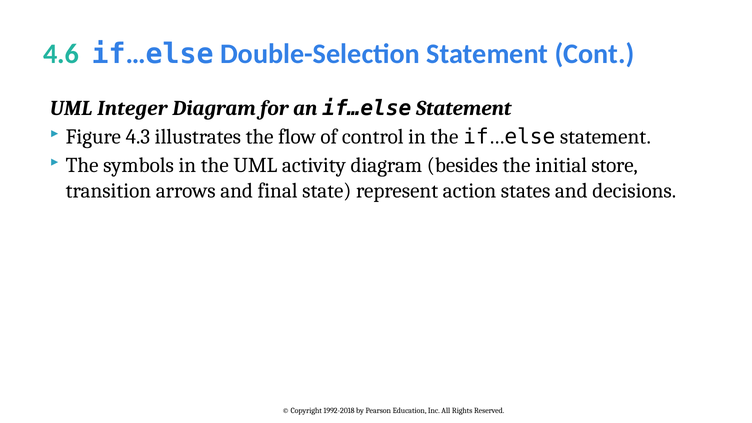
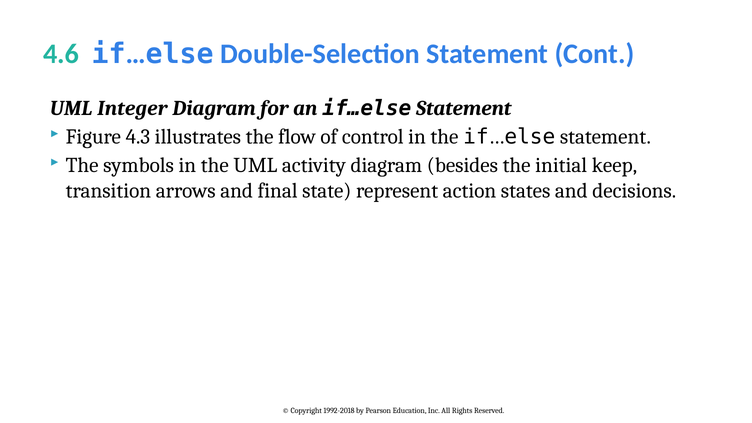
store: store -> keep
